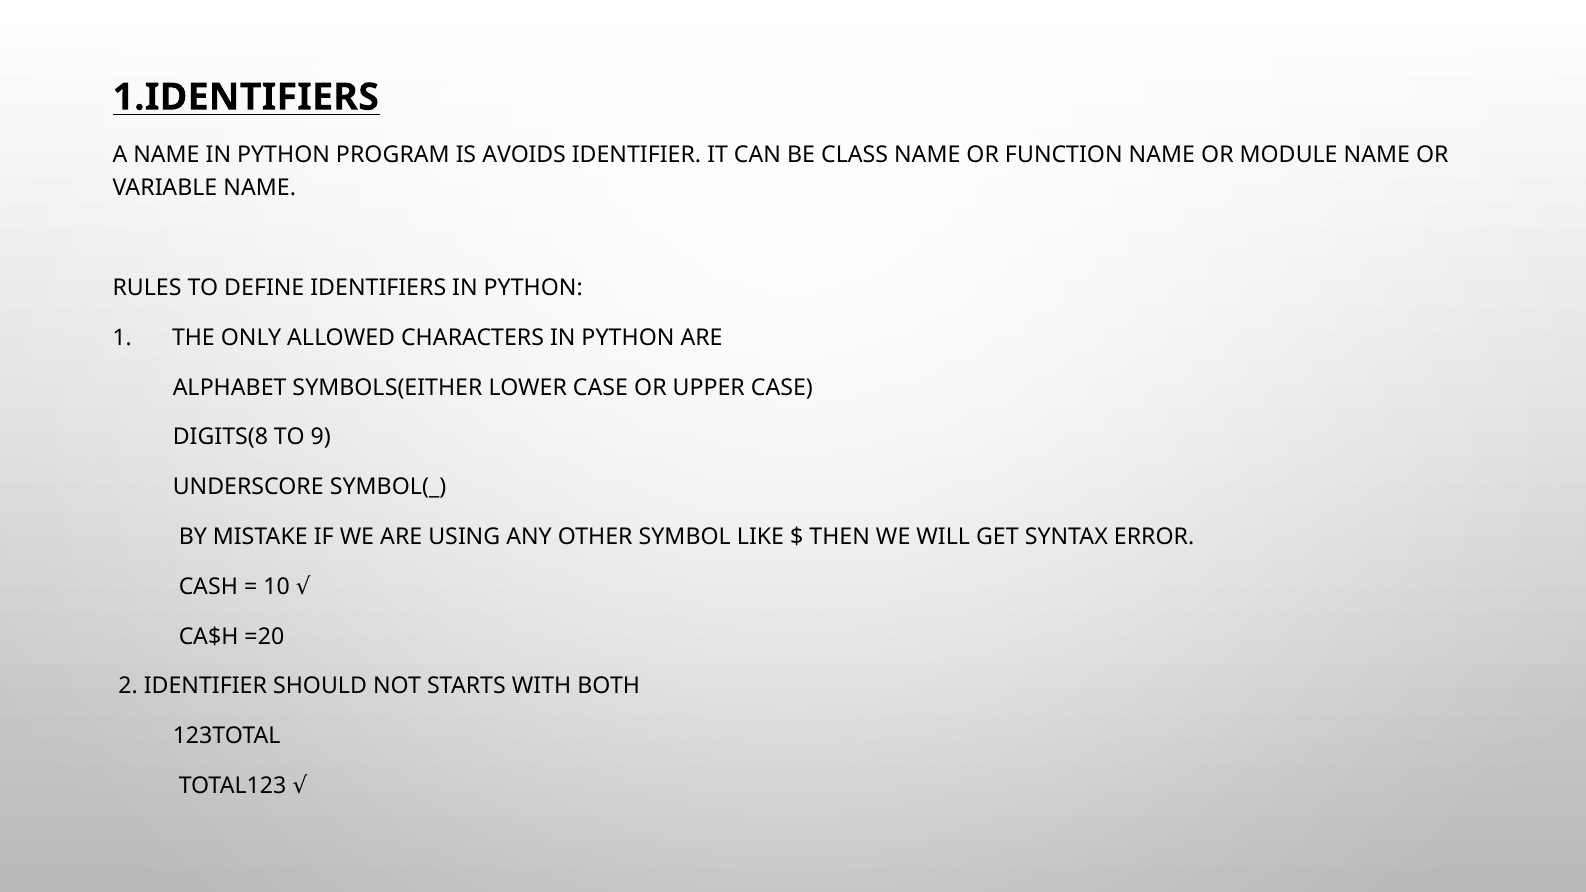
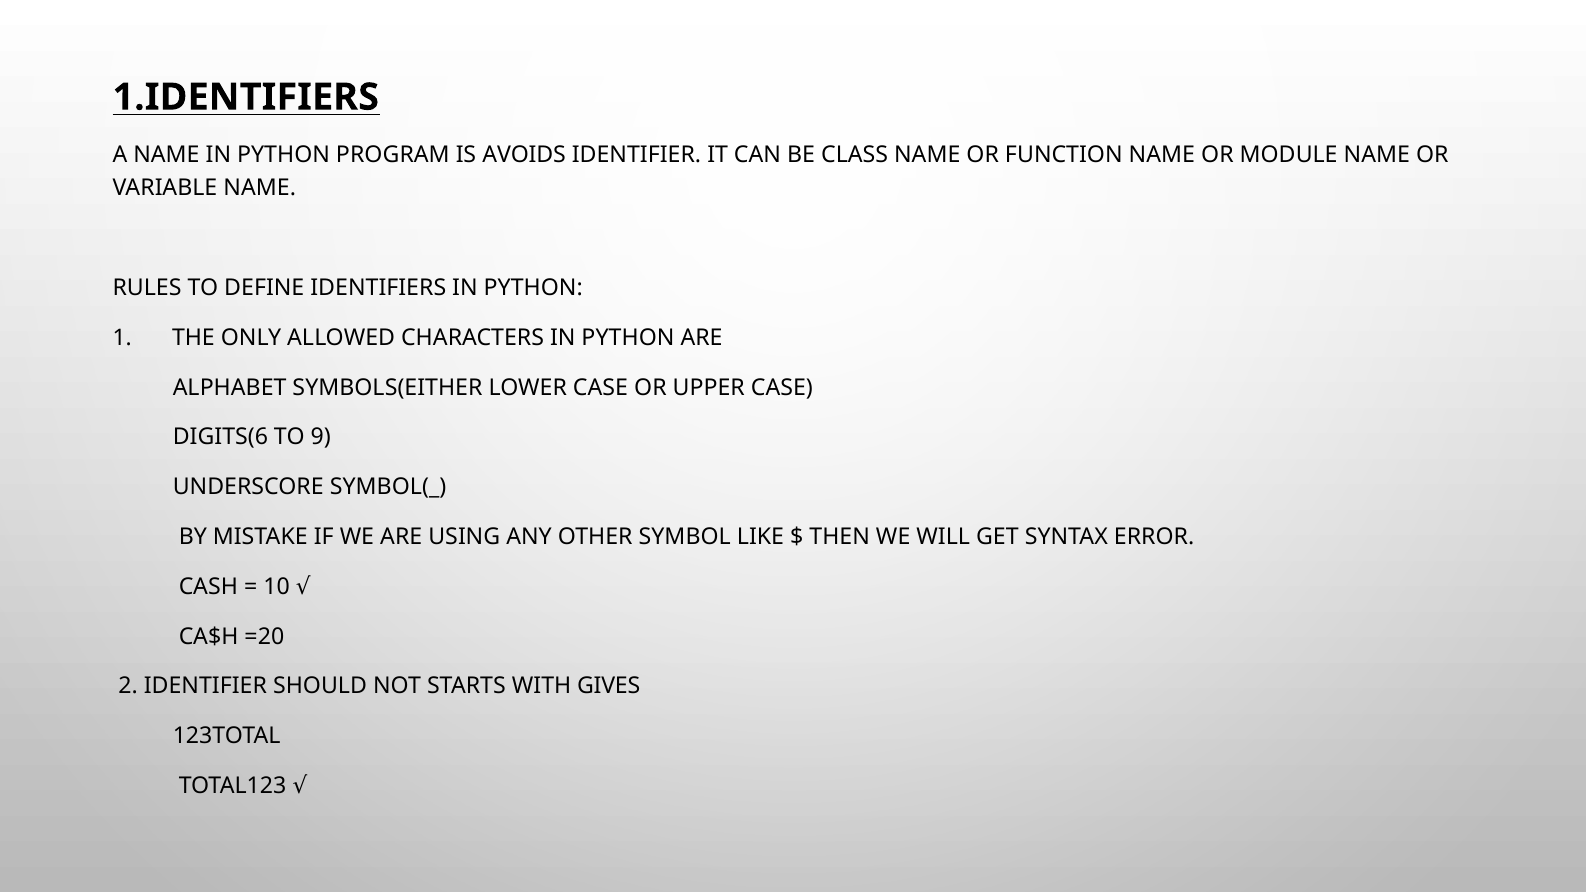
DIGITS(8: DIGITS(8 -> DIGITS(6
BOTH: BOTH -> GIVES
